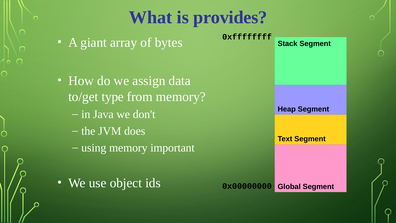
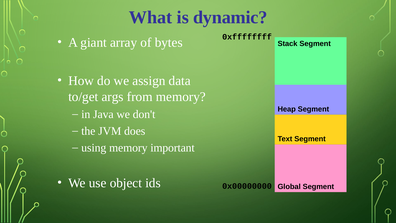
provides: provides -> dynamic
type: type -> args
